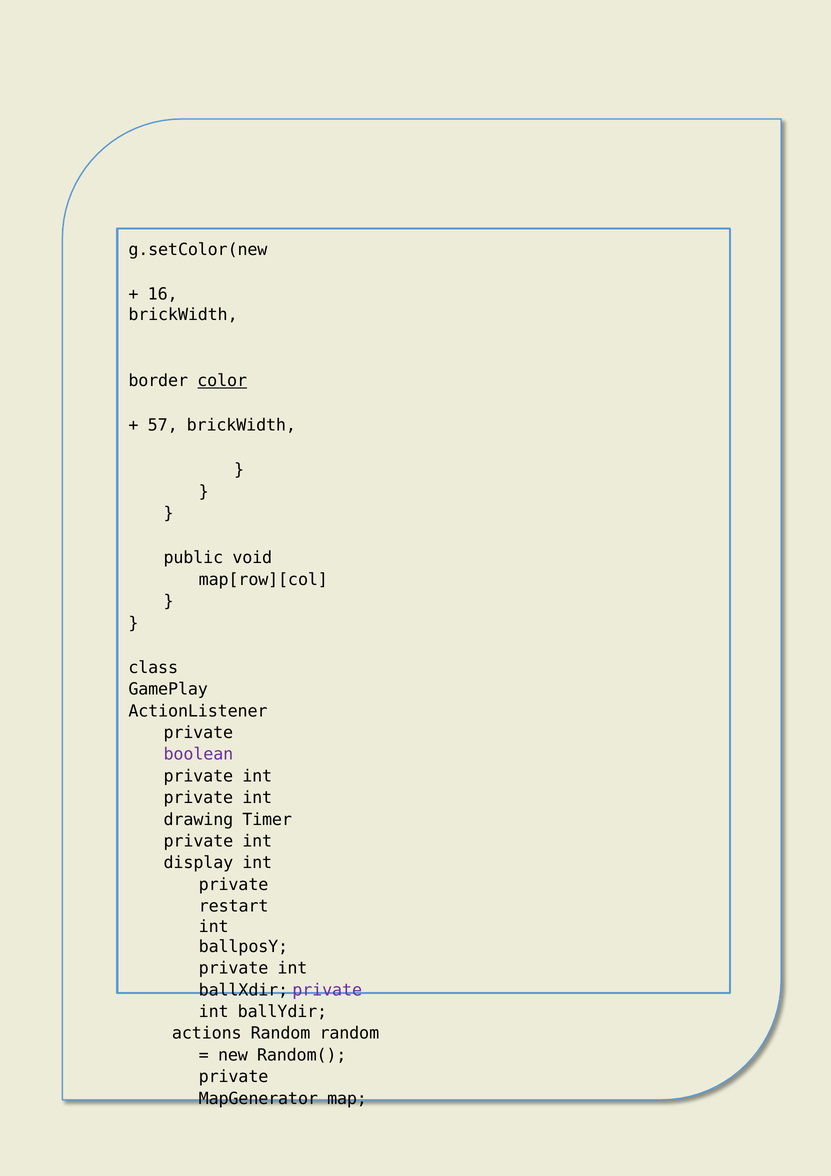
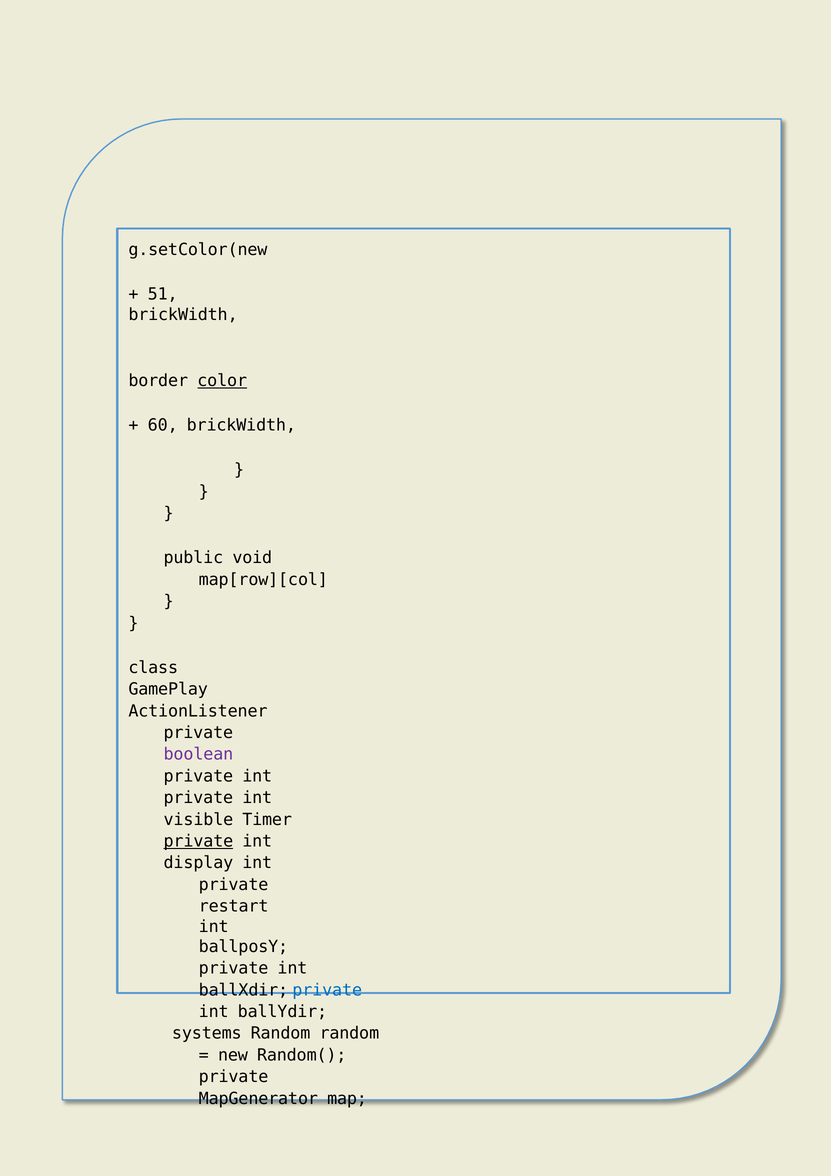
16: 16 -> 51
57: 57 -> 60
drawing: drawing -> visible
private at (198, 841) underline: none -> present
private at (327, 990) colour: purple -> blue
actions: actions -> systems
